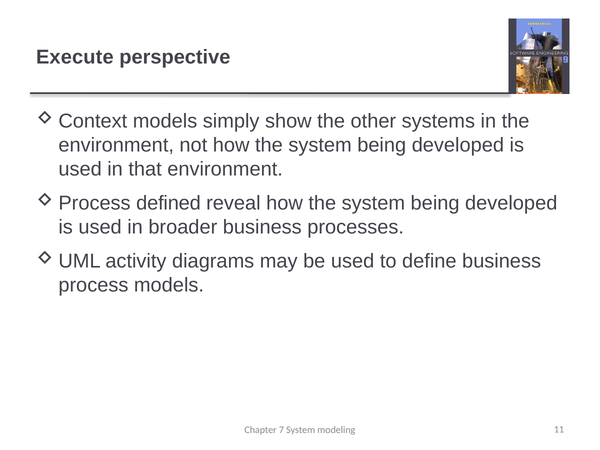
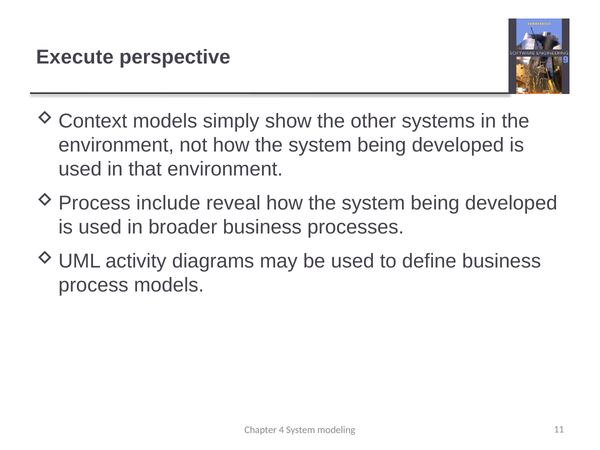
defined: defined -> include
7: 7 -> 4
